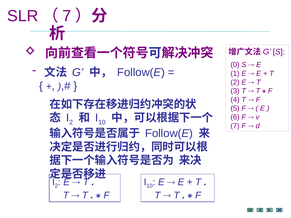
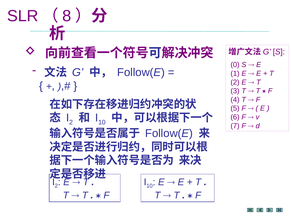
7 at (67, 16): 7 -> 8
